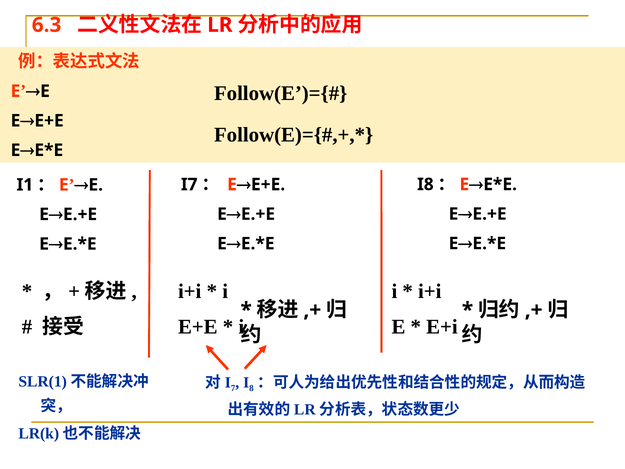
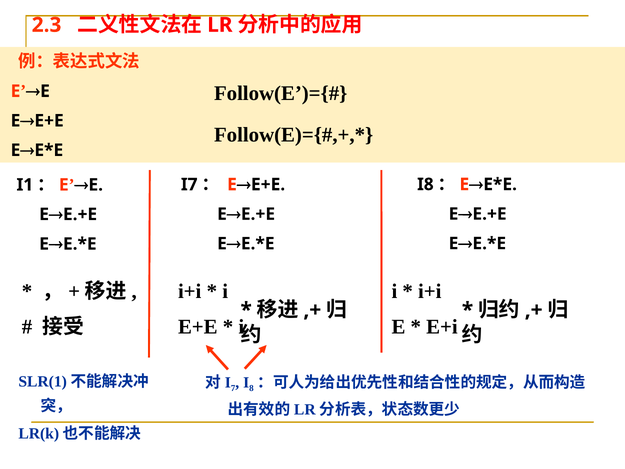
6.3: 6.3 -> 2.3
